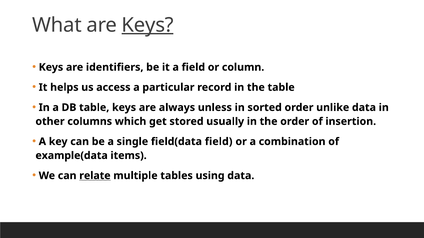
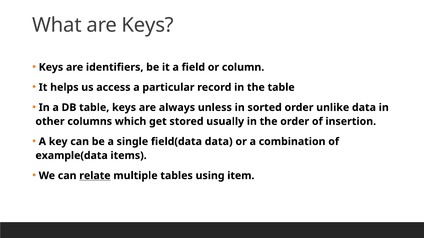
Keys at (148, 25) underline: present -> none
field(data field: field -> data
using data: data -> item
